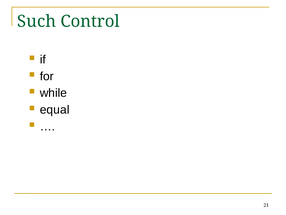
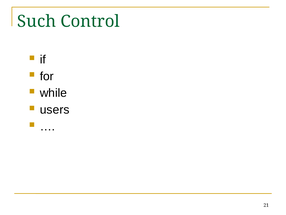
equal: equal -> users
